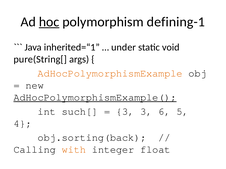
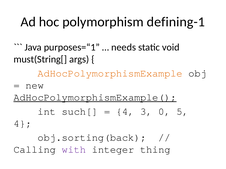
hoc underline: present -> none
inherited=“1: inherited=“1 -> purposes=“1
under: under -> needs
pure(String[: pure(String[ -> must(String[
3 at (125, 112): 3 -> 4
6: 6 -> 0
with at (74, 150) colour: orange -> purple
float: float -> thing
